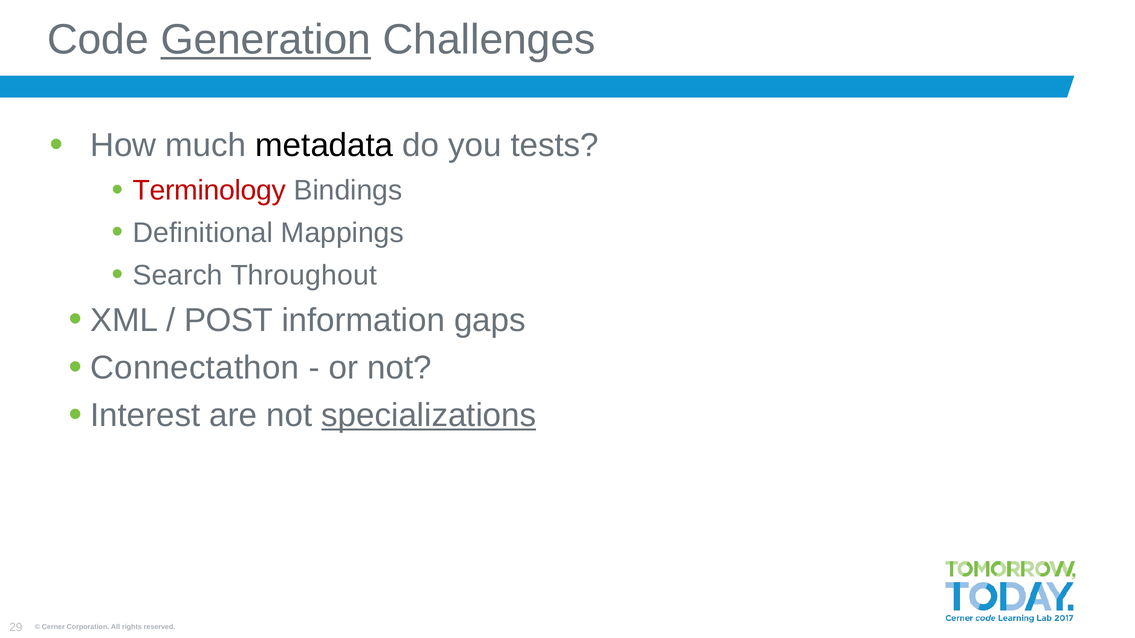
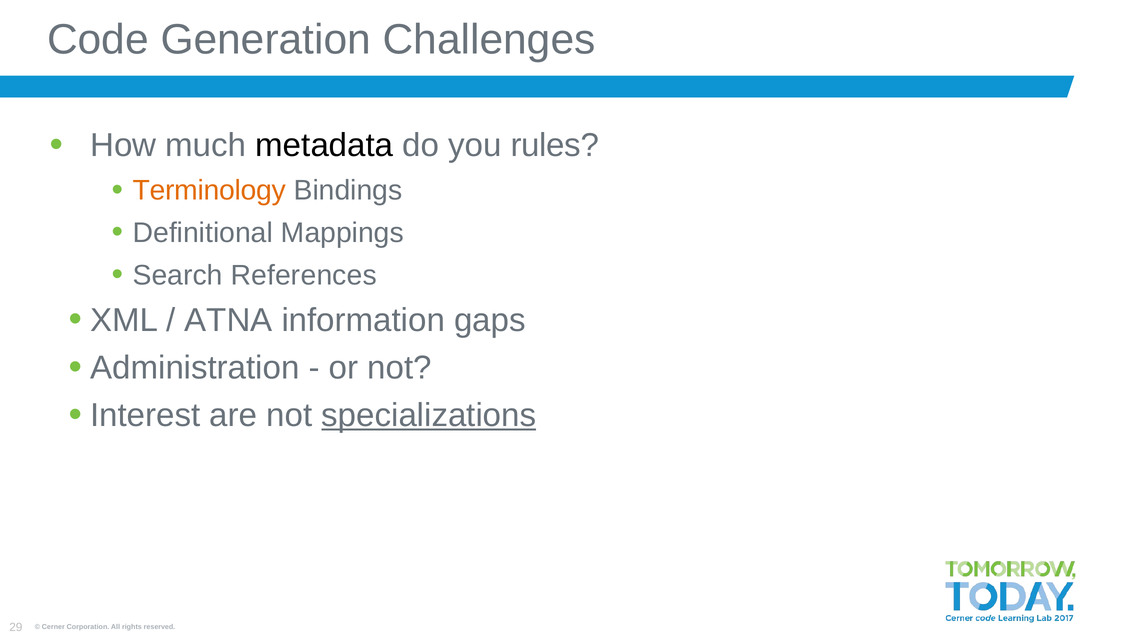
Generation underline: present -> none
tests: tests -> rules
Terminology colour: red -> orange
Throughout: Throughout -> References
POST: POST -> ATNA
Connectathon: Connectathon -> Administration
